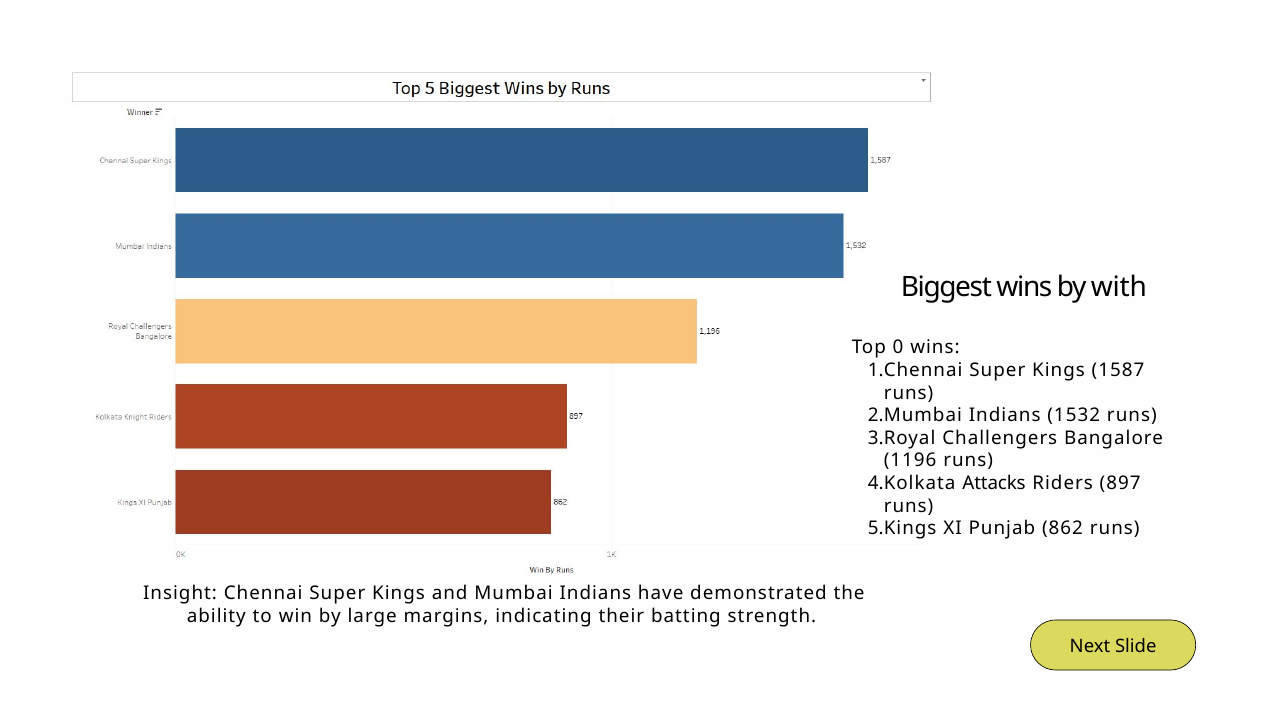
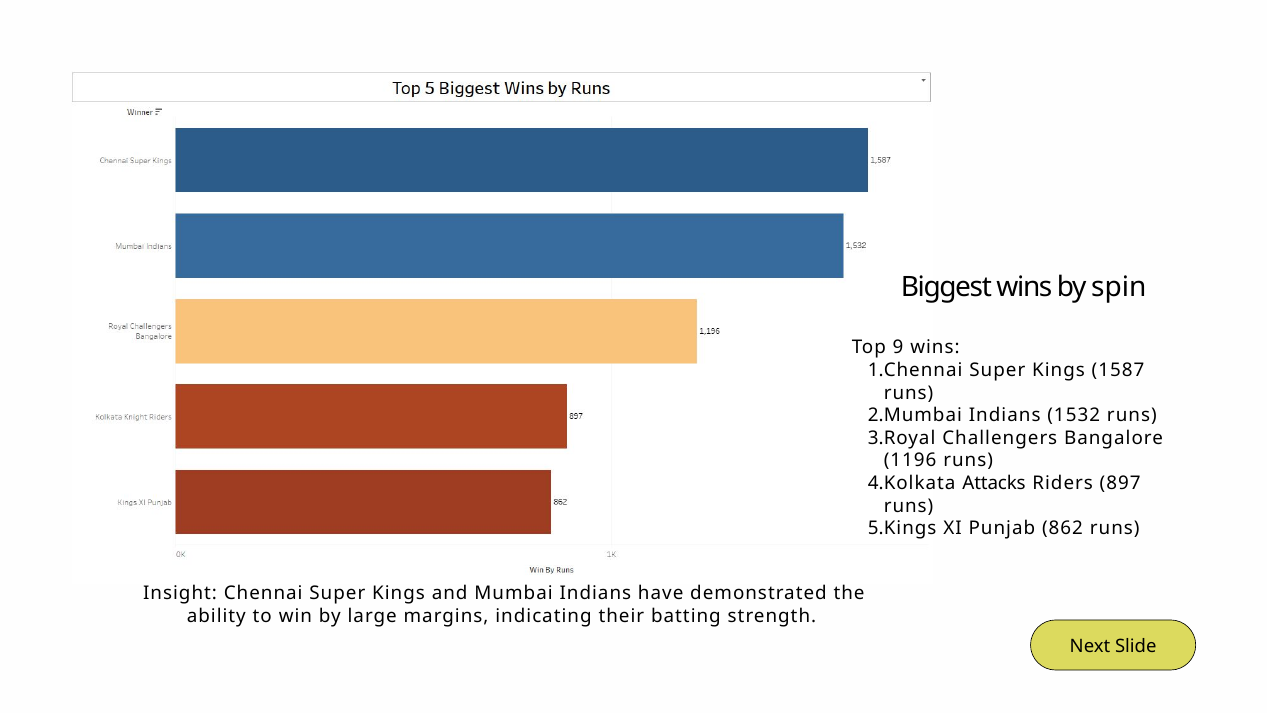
with: with -> spin
0: 0 -> 9
